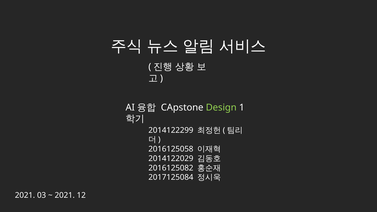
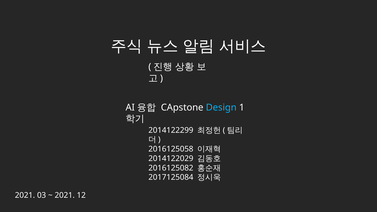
Design colour: light green -> light blue
